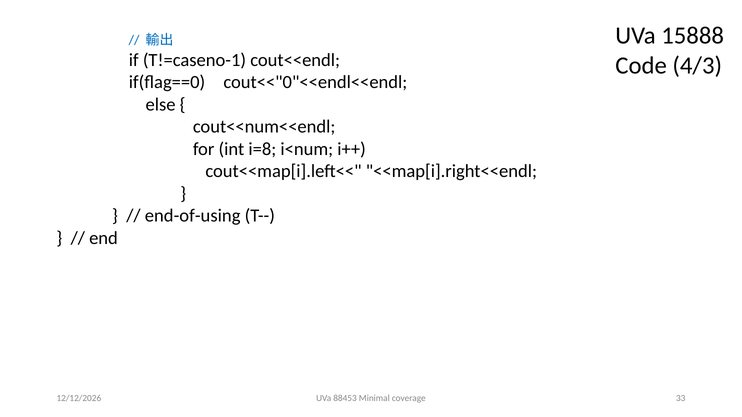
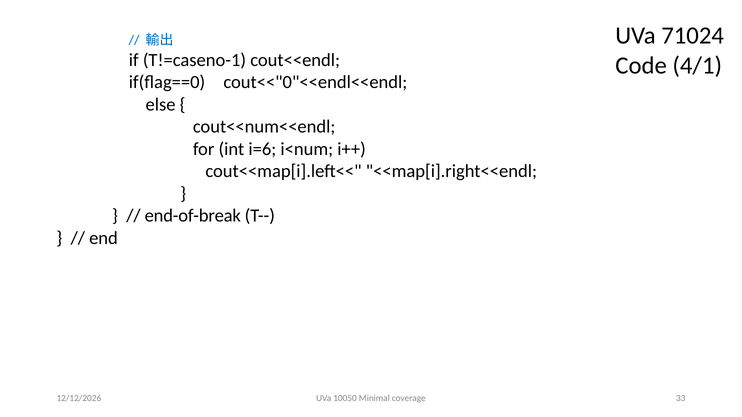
15888: 15888 -> 71024
4/3: 4/3 -> 4/1
i=8: i=8 -> i=6
end-of-using: end-of-using -> end-of-break
88453: 88453 -> 10050
